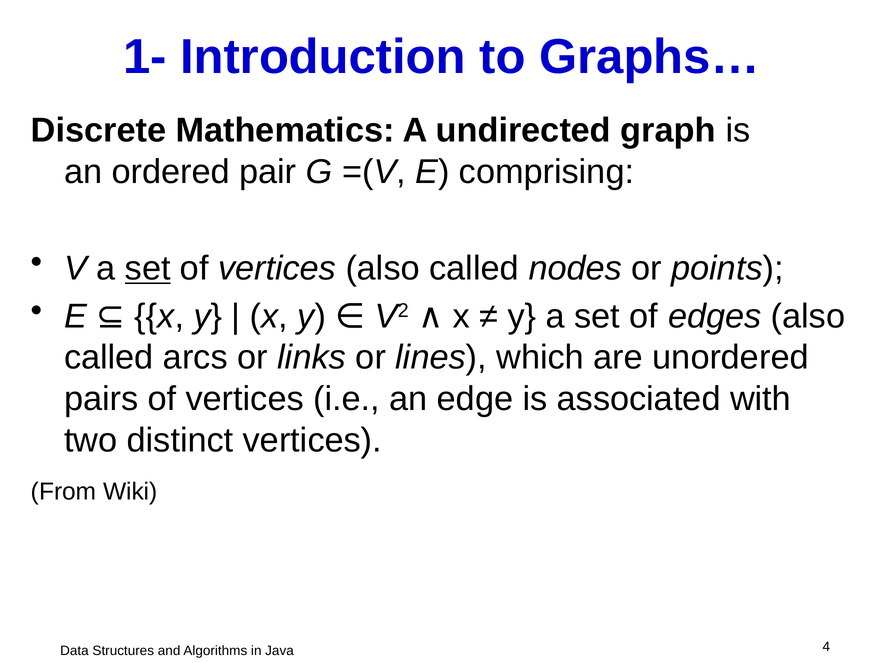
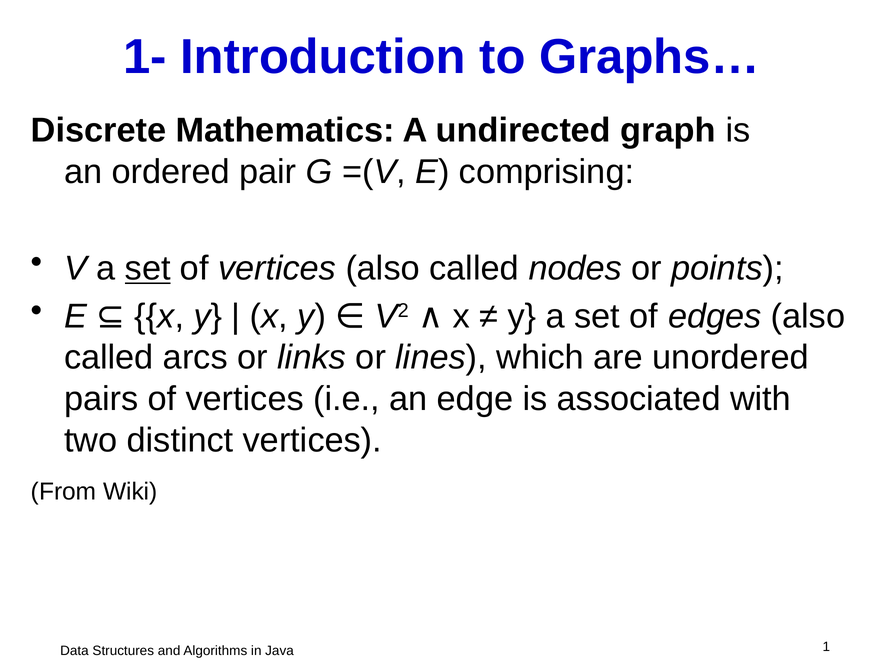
4: 4 -> 1
